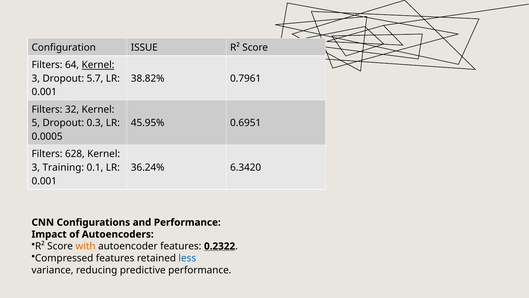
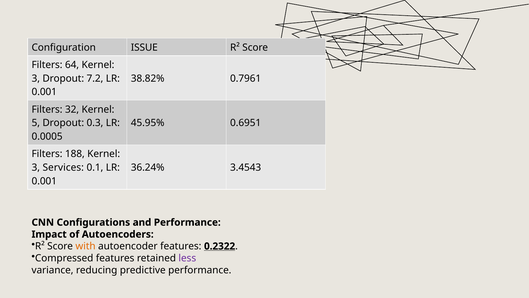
Kernel at (98, 65) underline: present -> none
5.7: 5.7 -> 7.2
628: 628 -> 188
Training: Training -> Services
6.3420: 6.3420 -> 3.4543
less colour: blue -> purple
